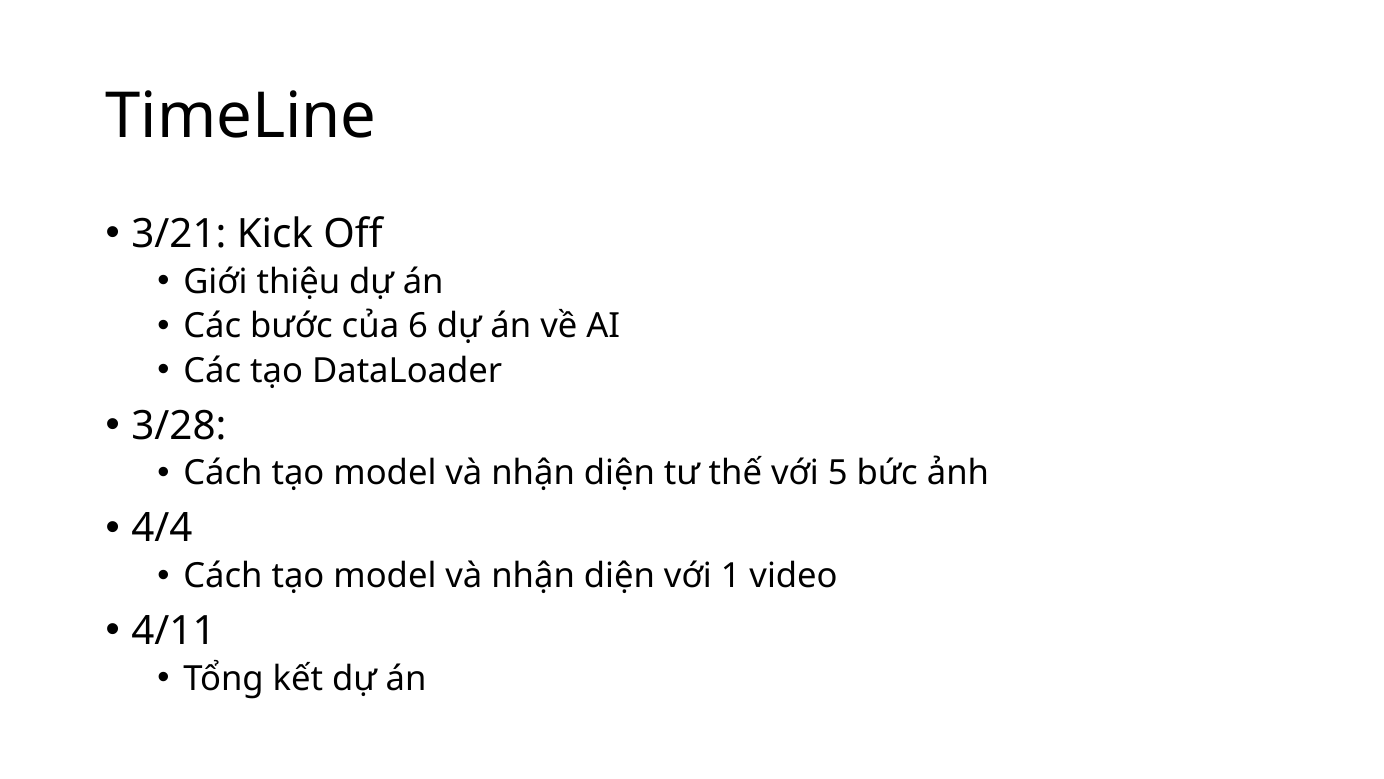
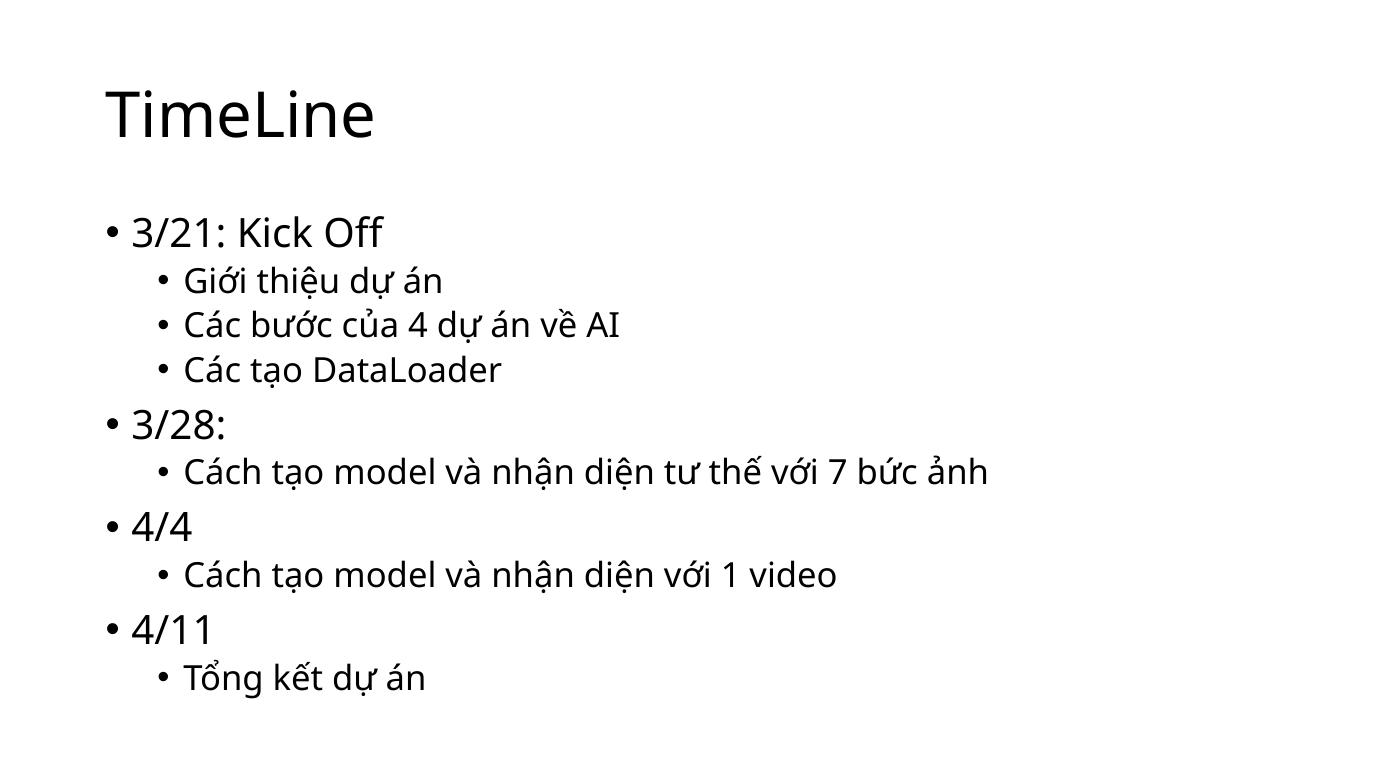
6: 6 -> 4
5: 5 -> 7
